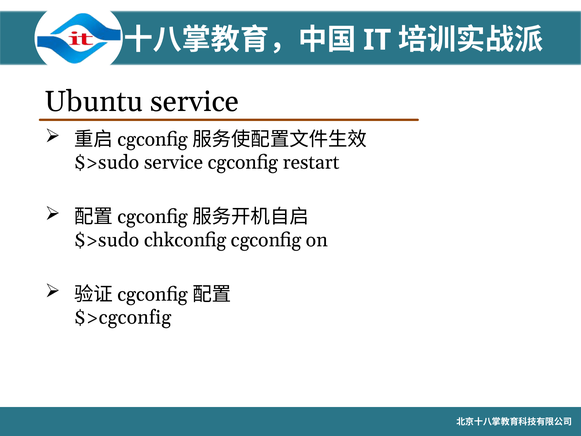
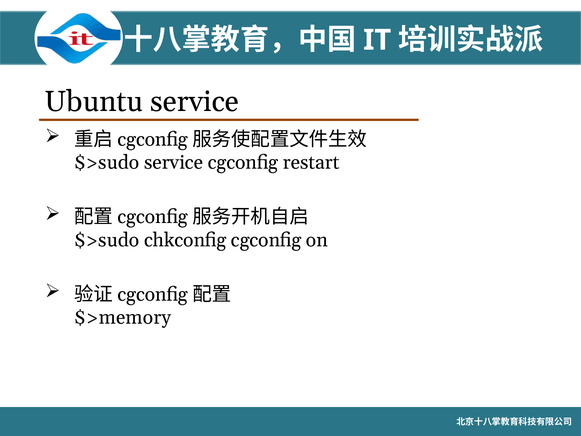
$>cgconfig: $>cgconfig -> $>memory
